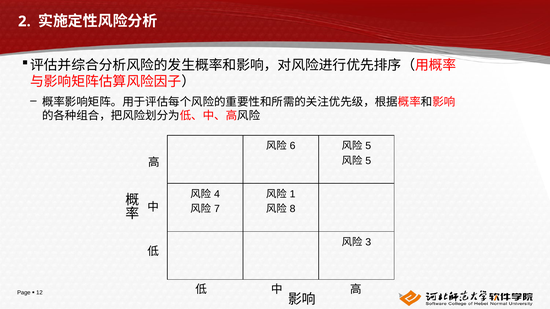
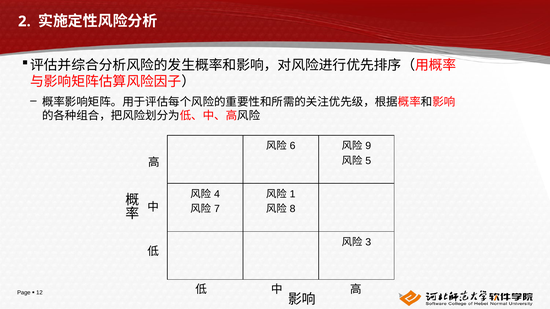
5 at (368, 146): 5 -> 9
